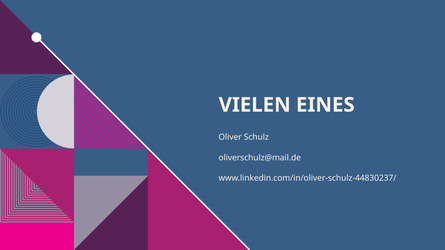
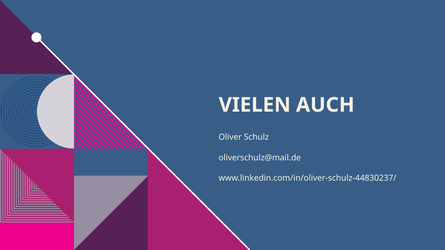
EINES: EINES -> AUCH
